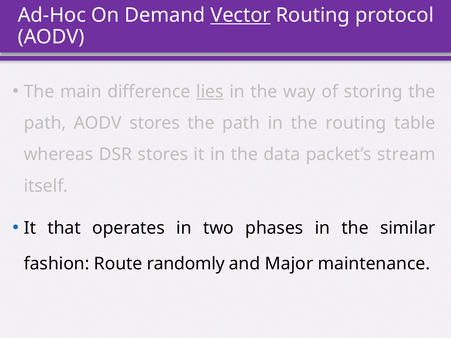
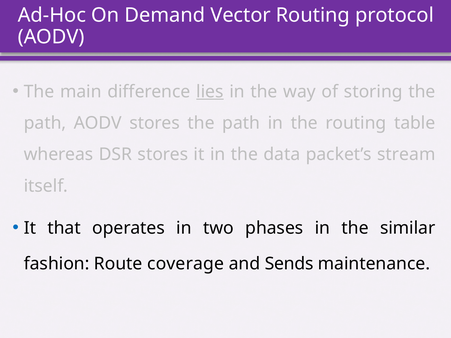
Vector underline: present -> none
randomly: randomly -> coverage
Major: Major -> Sends
